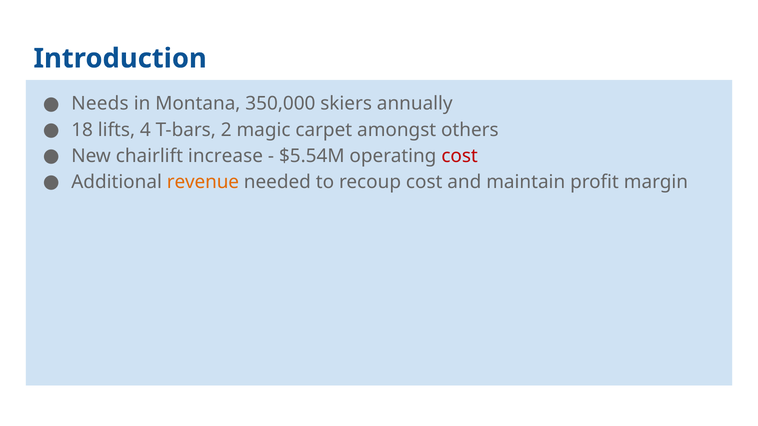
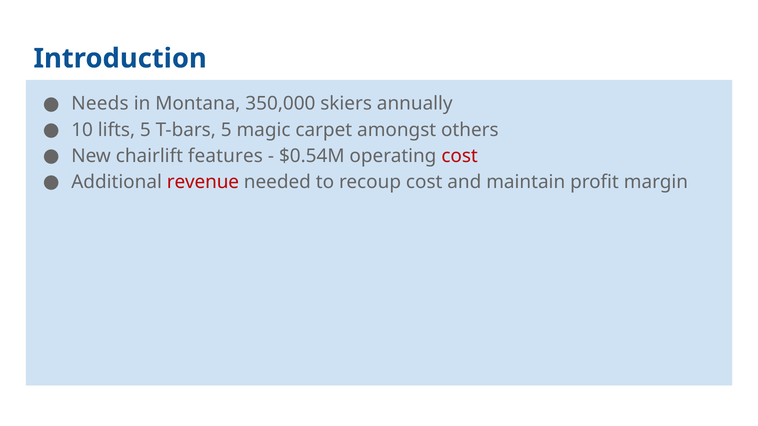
18: 18 -> 10
lifts 4: 4 -> 5
T-bars 2: 2 -> 5
increase: increase -> features
$5.54M: $5.54M -> $0.54M
revenue colour: orange -> red
